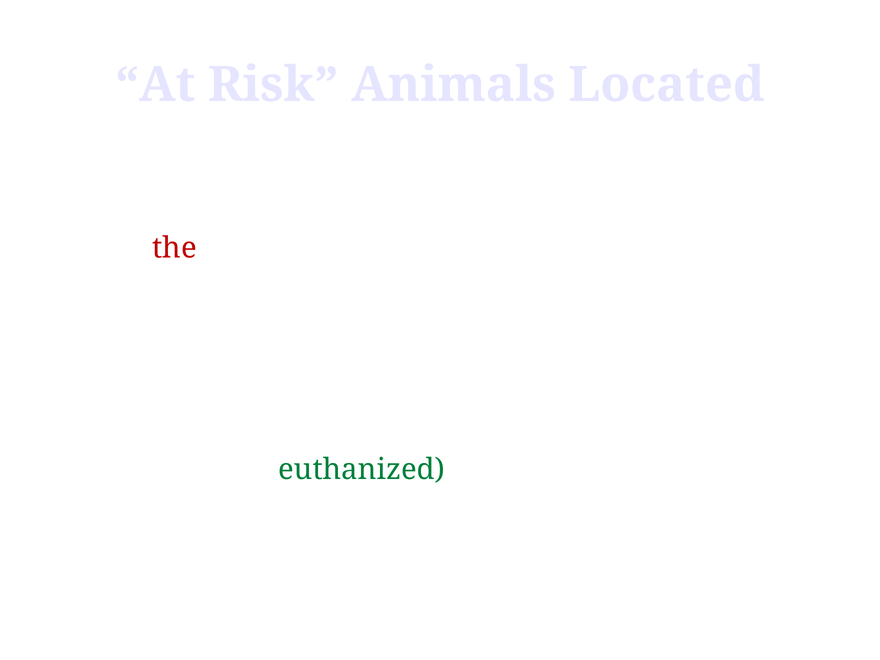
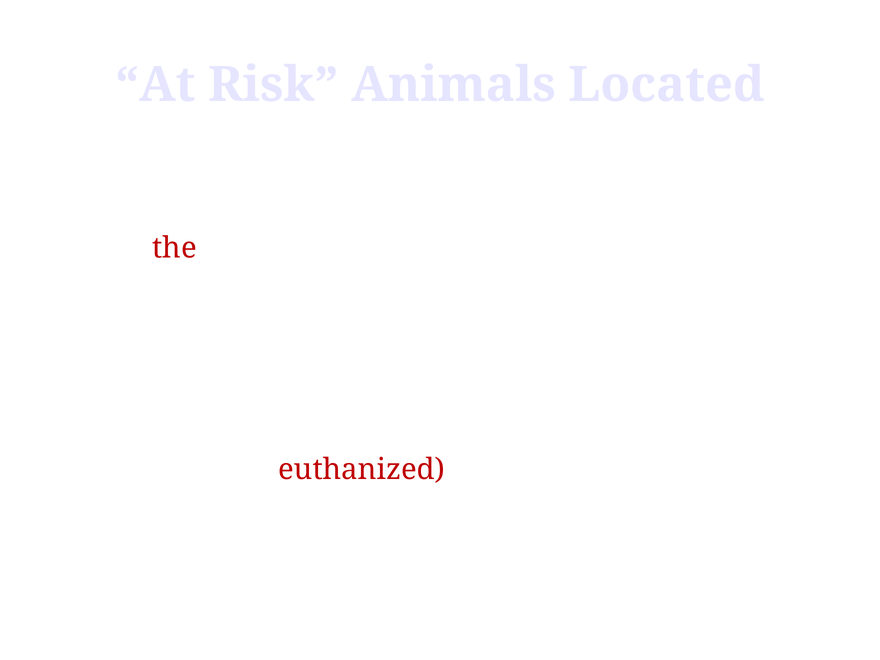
euthanized at (362, 470) colour: green -> red
